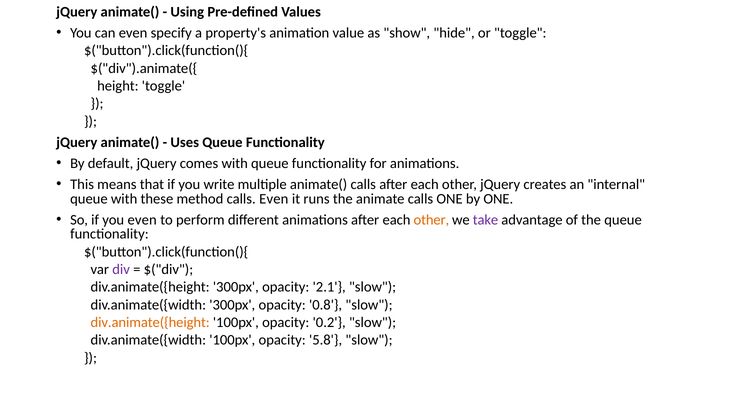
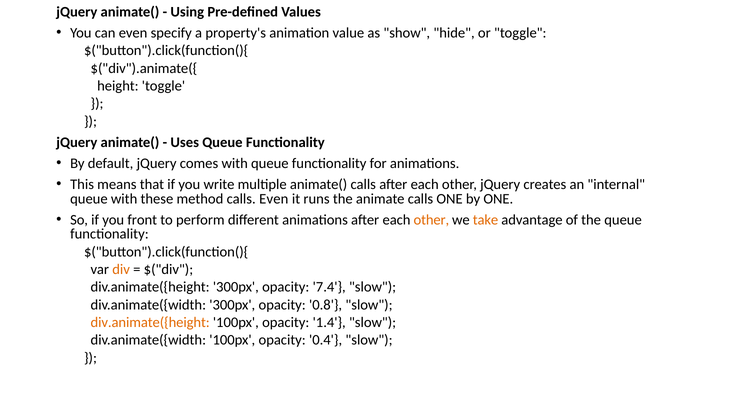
you even: even -> front
take colour: purple -> orange
div colour: purple -> orange
2.1: 2.1 -> 7.4
0.2: 0.2 -> 1.4
5.8: 5.8 -> 0.4
